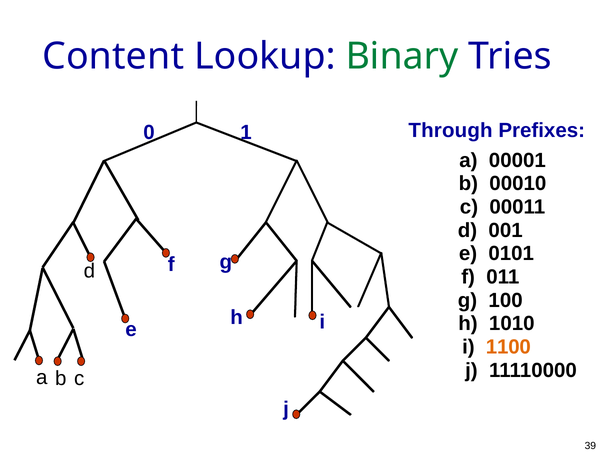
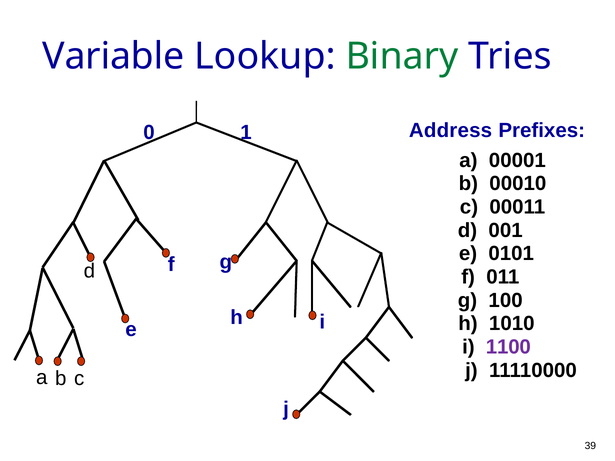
Content: Content -> Variable
Through: Through -> Address
1100 colour: orange -> purple
